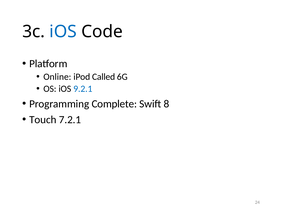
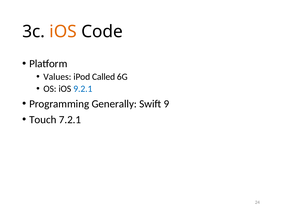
iOS at (63, 32) colour: blue -> orange
Online: Online -> Values
Complete: Complete -> Generally
8: 8 -> 9
